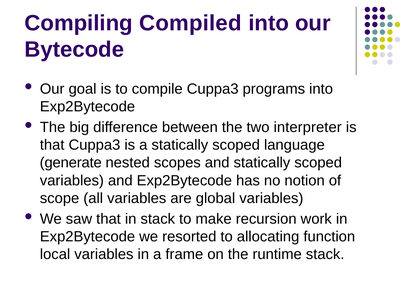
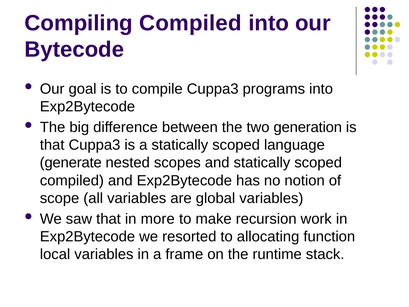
interpreter: interpreter -> generation
variables at (72, 180): variables -> compiled
in stack: stack -> more
